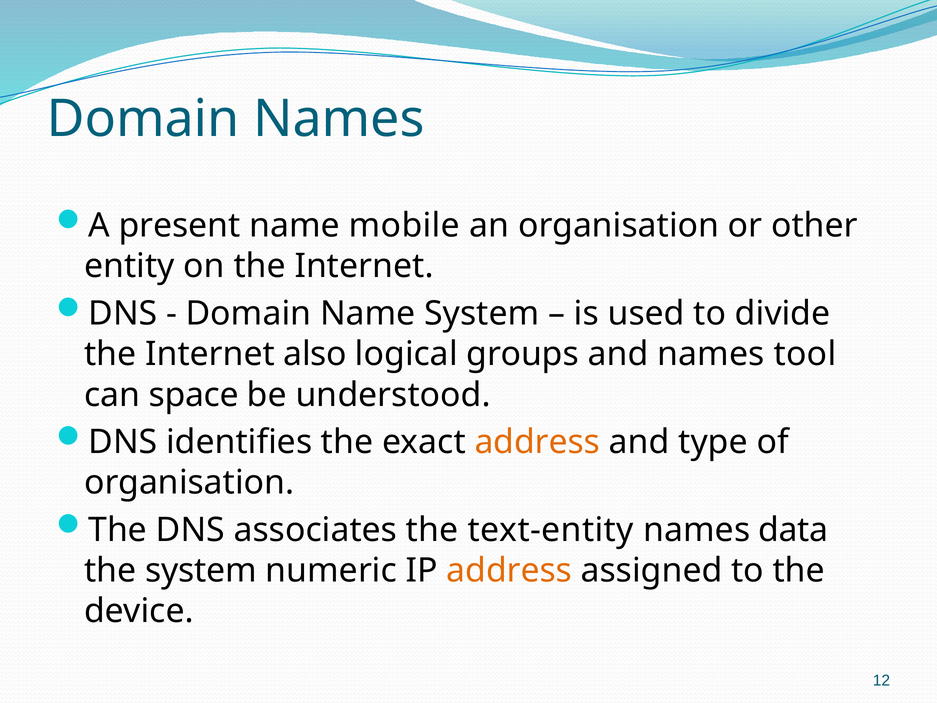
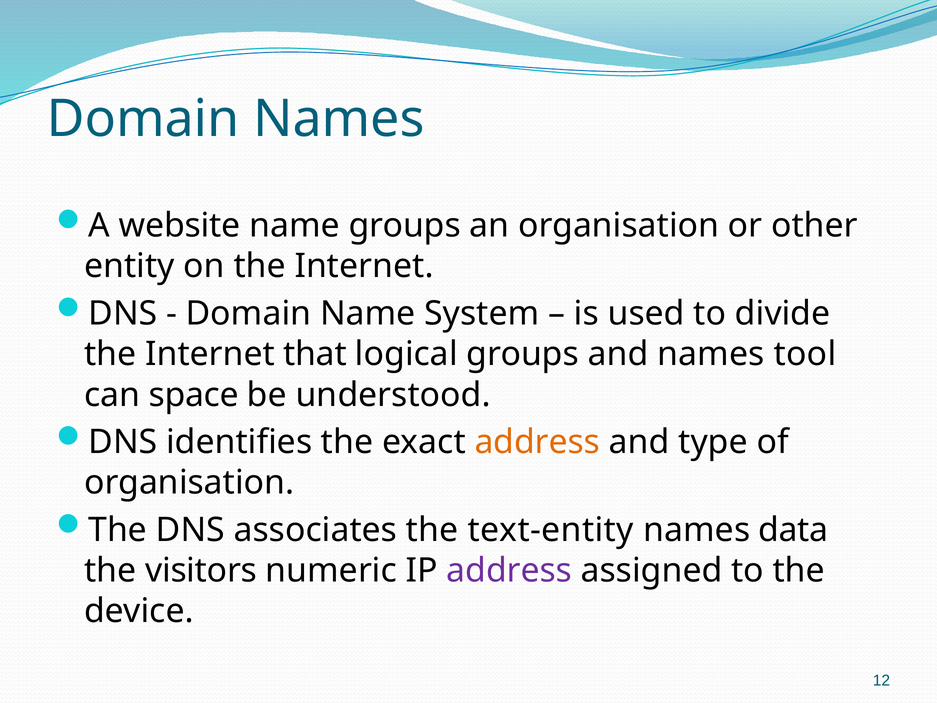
present: present -> website
name mobile: mobile -> groups
also: also -> that
the system: system -> visitors
address at (509, 571) colour: orange -> purple
